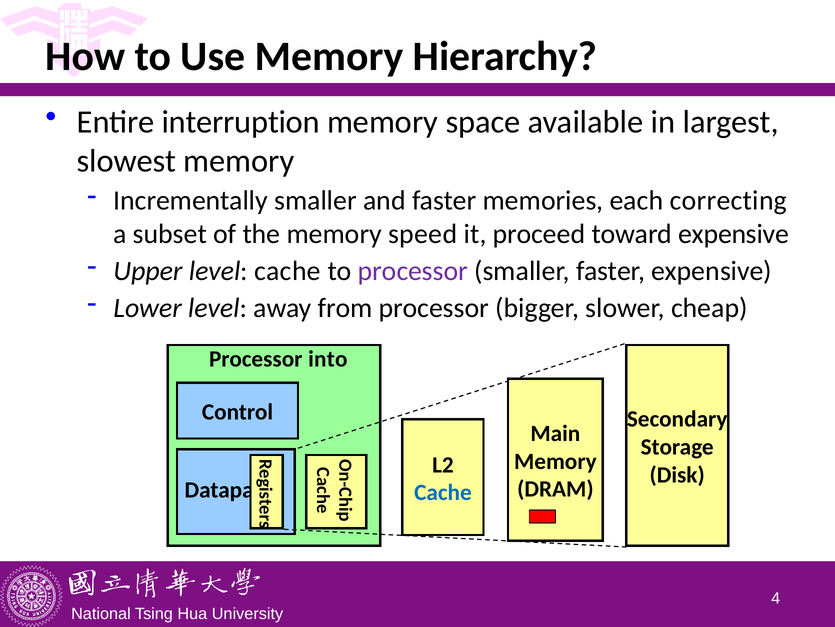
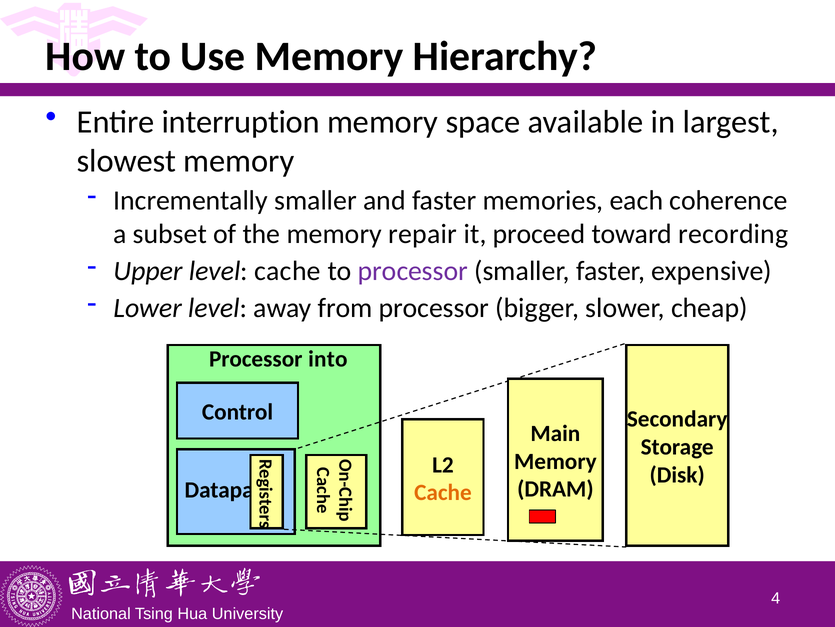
correcting: correcting -> coherence
speed: speed -> repair
toward expensive: expensive -> recording
Cache at (443, 492) colour: blue -> orange
